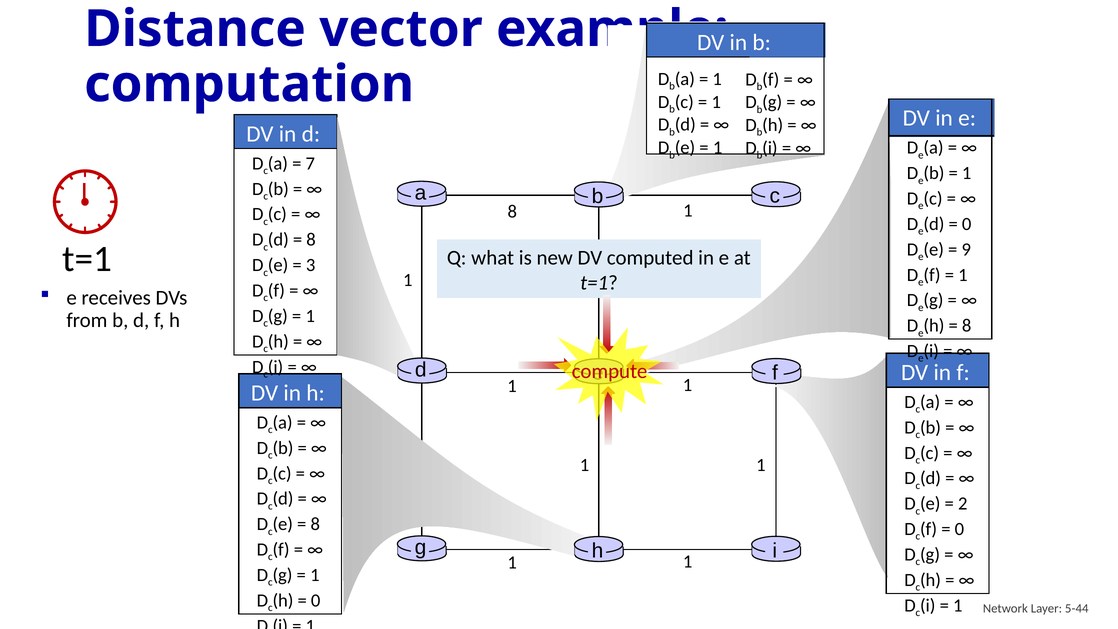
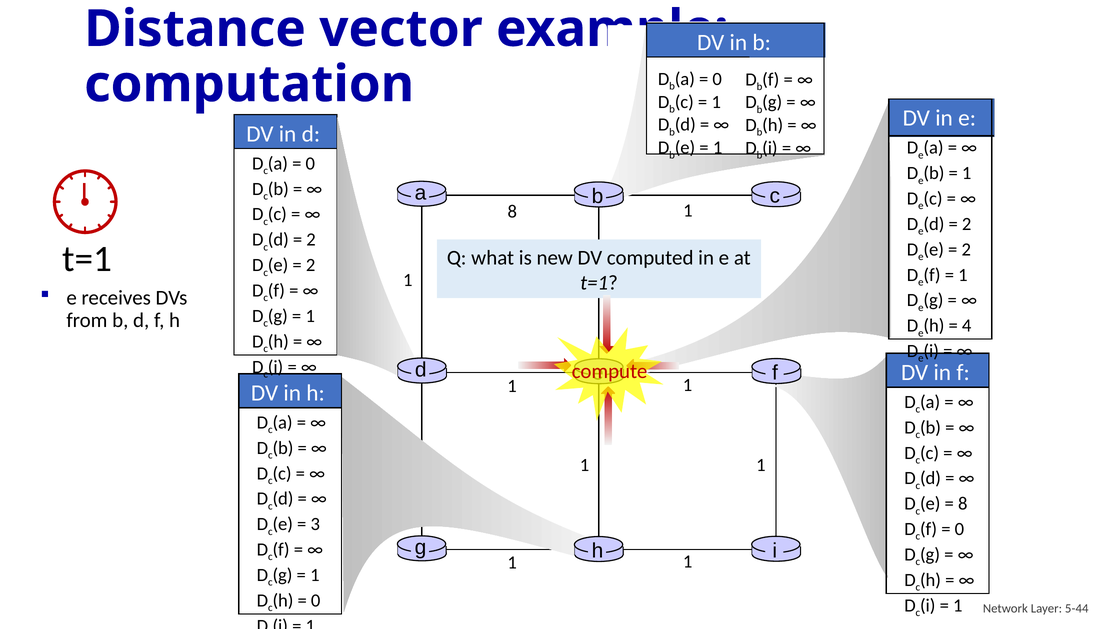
1 at (717, 79): 1 -> 0
7 at (310, 163): 7 -> 0
0 at (967, 224): 0 -> 2
8 at (311, 240): 8 -> 2
9 at (966, 249): 9 -> 2
3 at (311, 265): 3 -> 2
8 at (967, 326): 8 -> 4
2 at (963, 504): 2 -> 8
8 at (315, 524): 8 -> 3
